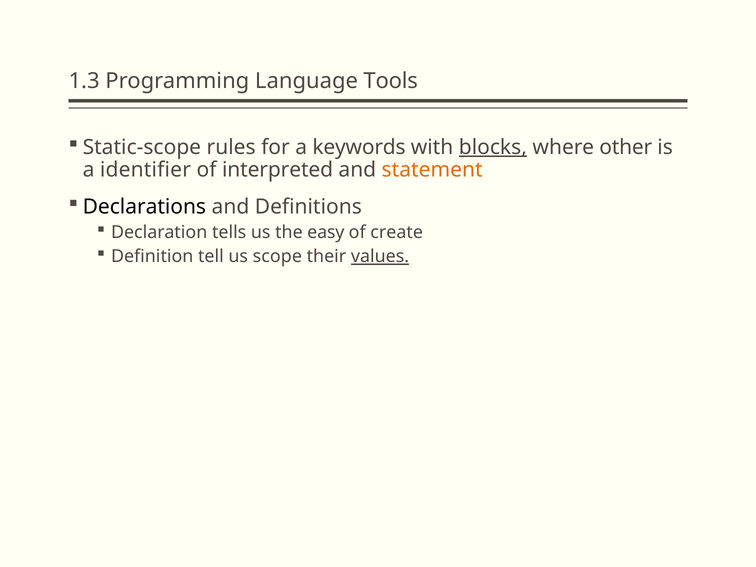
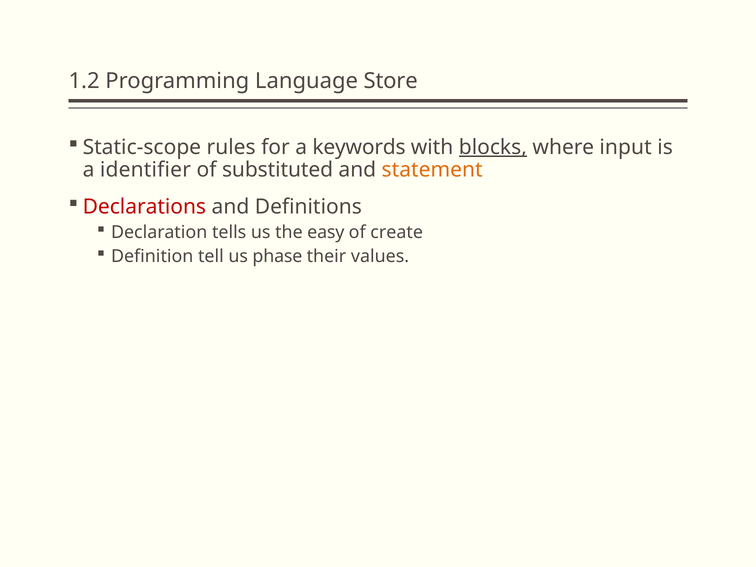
1.3: 1.3 -> 1.2
Tools: Tools -> Store
other: other -> input
interpreted: interpreted -> substituted
Declarations colour: black -> red
scope: scope -> phase
values underline: present -> none
